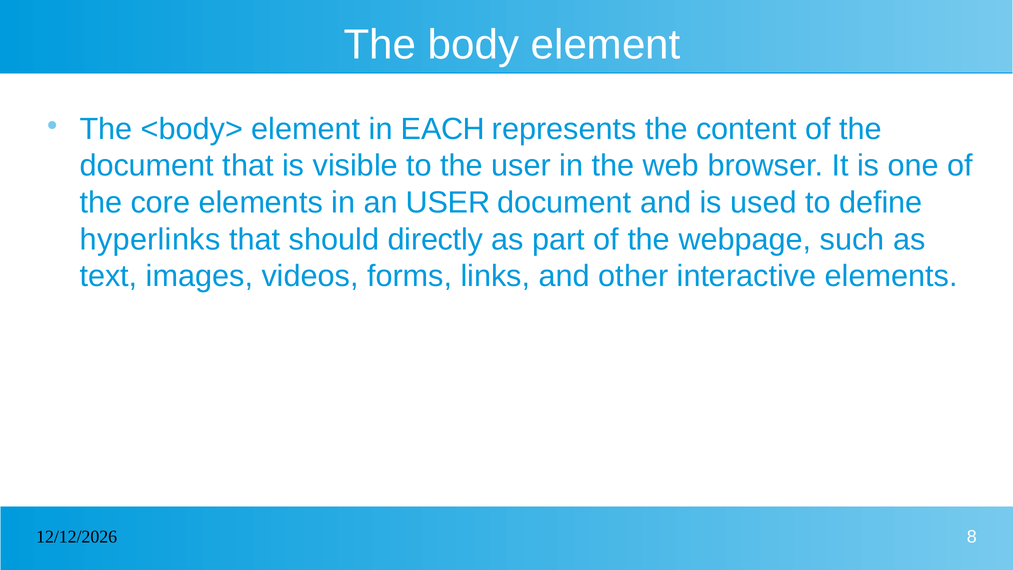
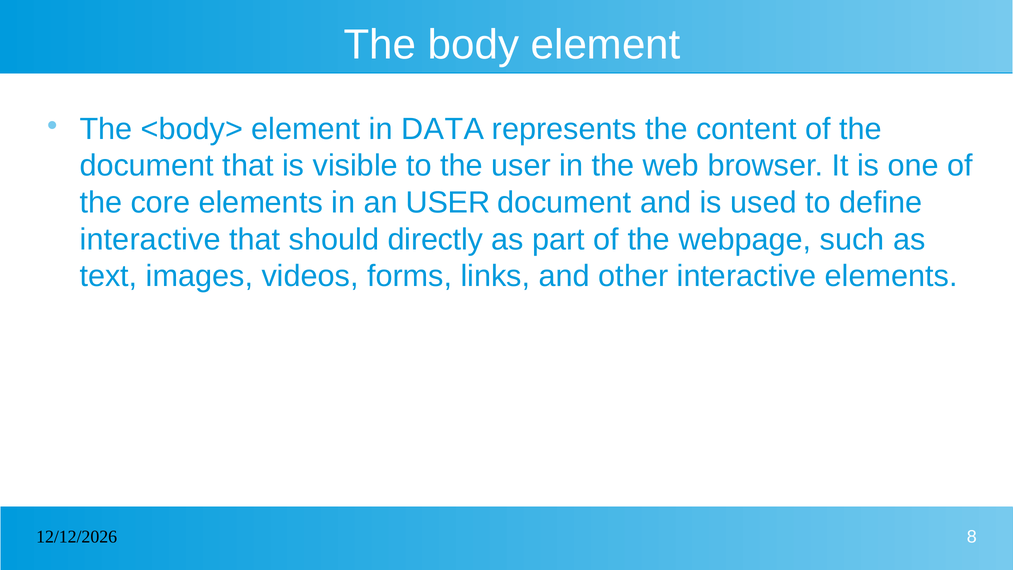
EACH: EACH -> DATA
hyperlinks at (150, 239): hyperlinks -> interactive
